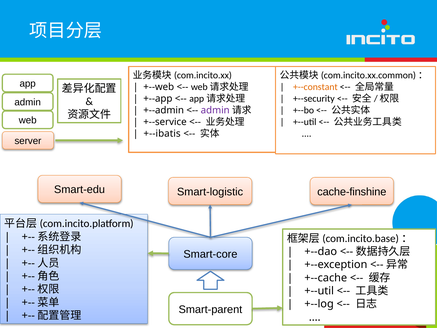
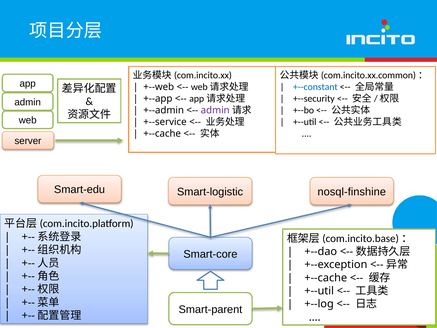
+--constant colour: orange -> blue
+--ibatis at (162, 133): +--ibatis -> +--cache
cache-finshine: cache-finshine -> nosql-finshine
